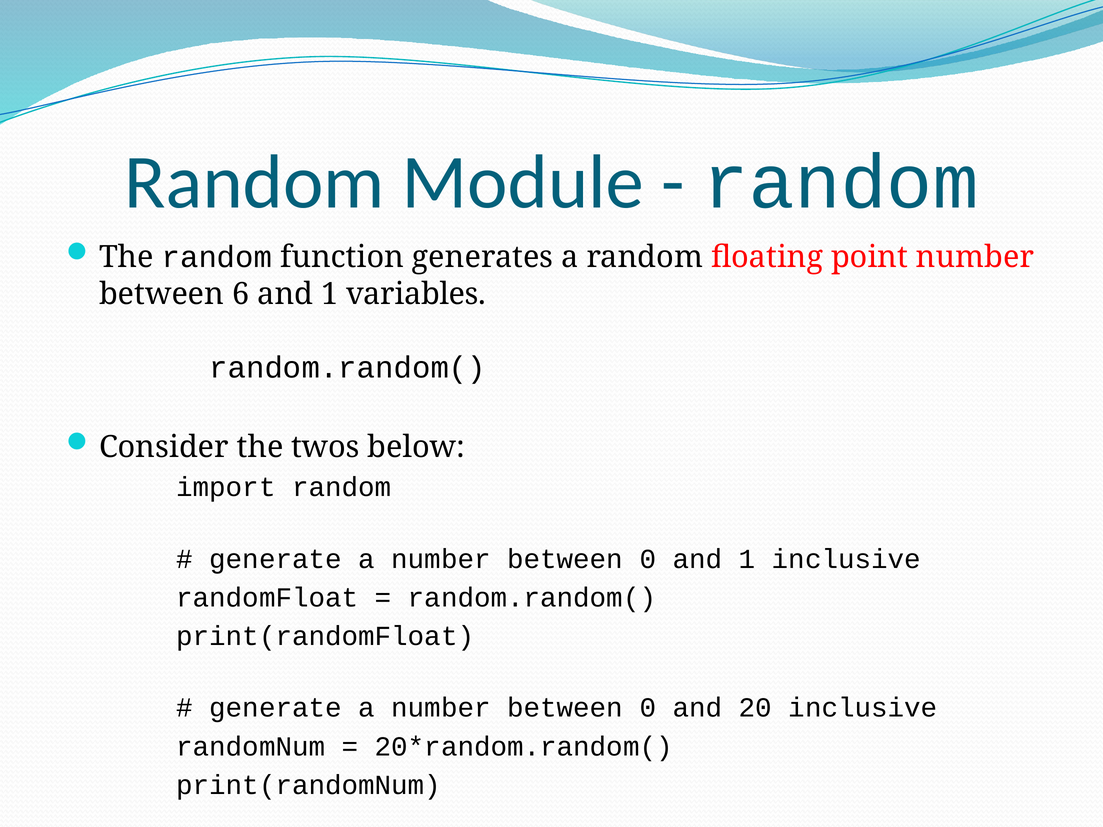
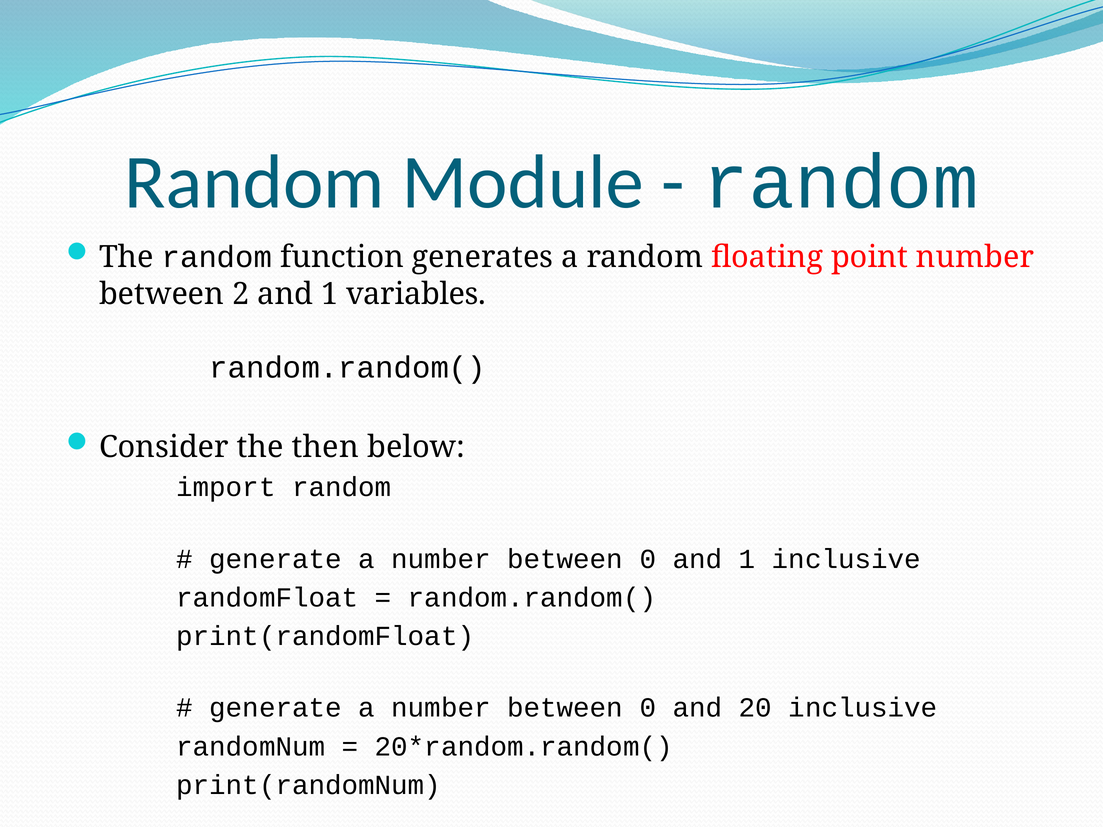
6: 6 -> 2
twos: twos -> then
